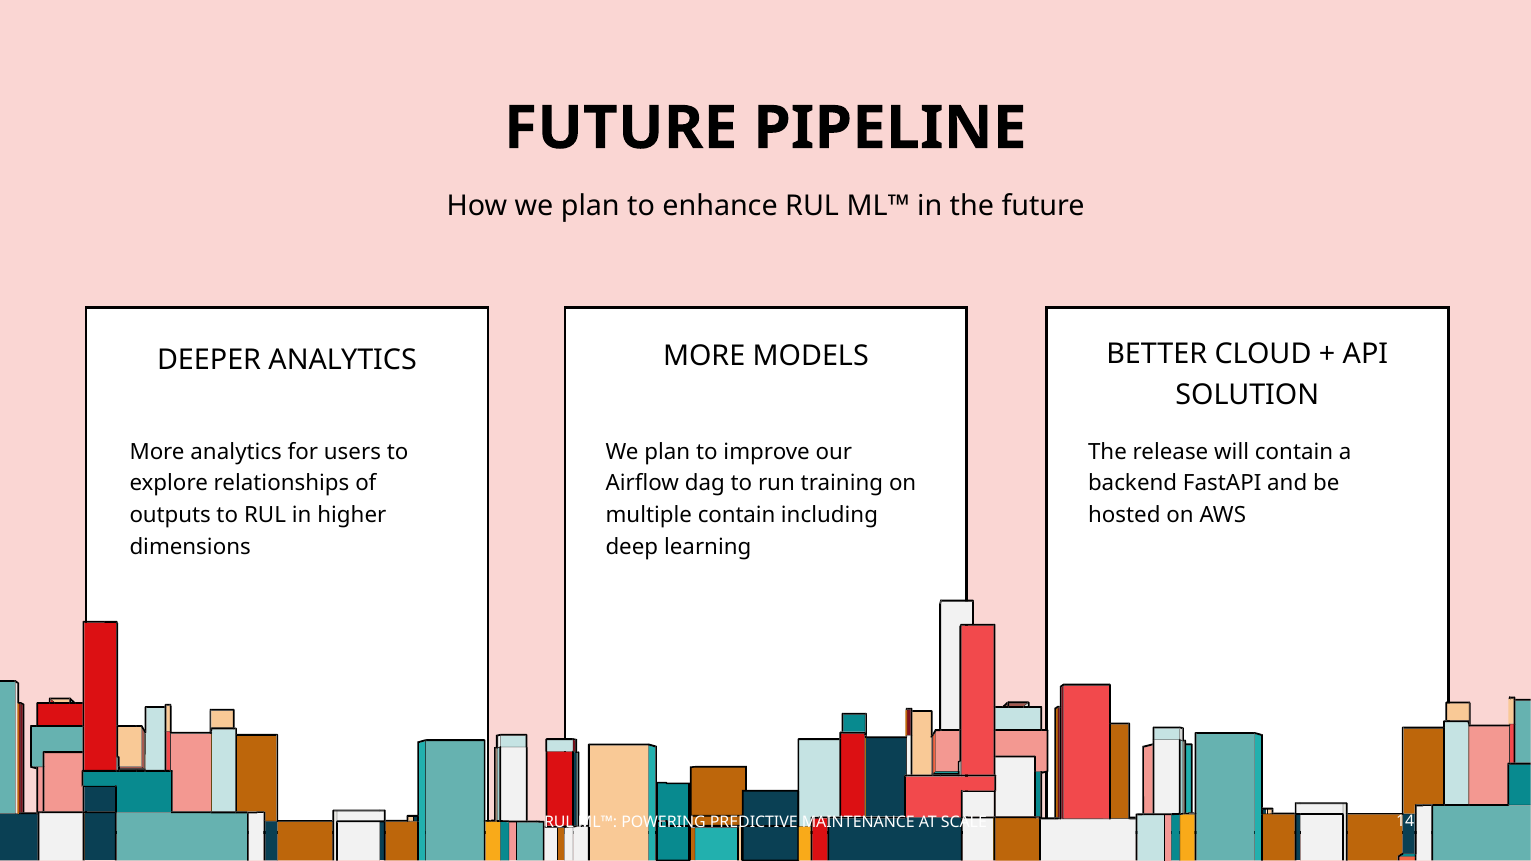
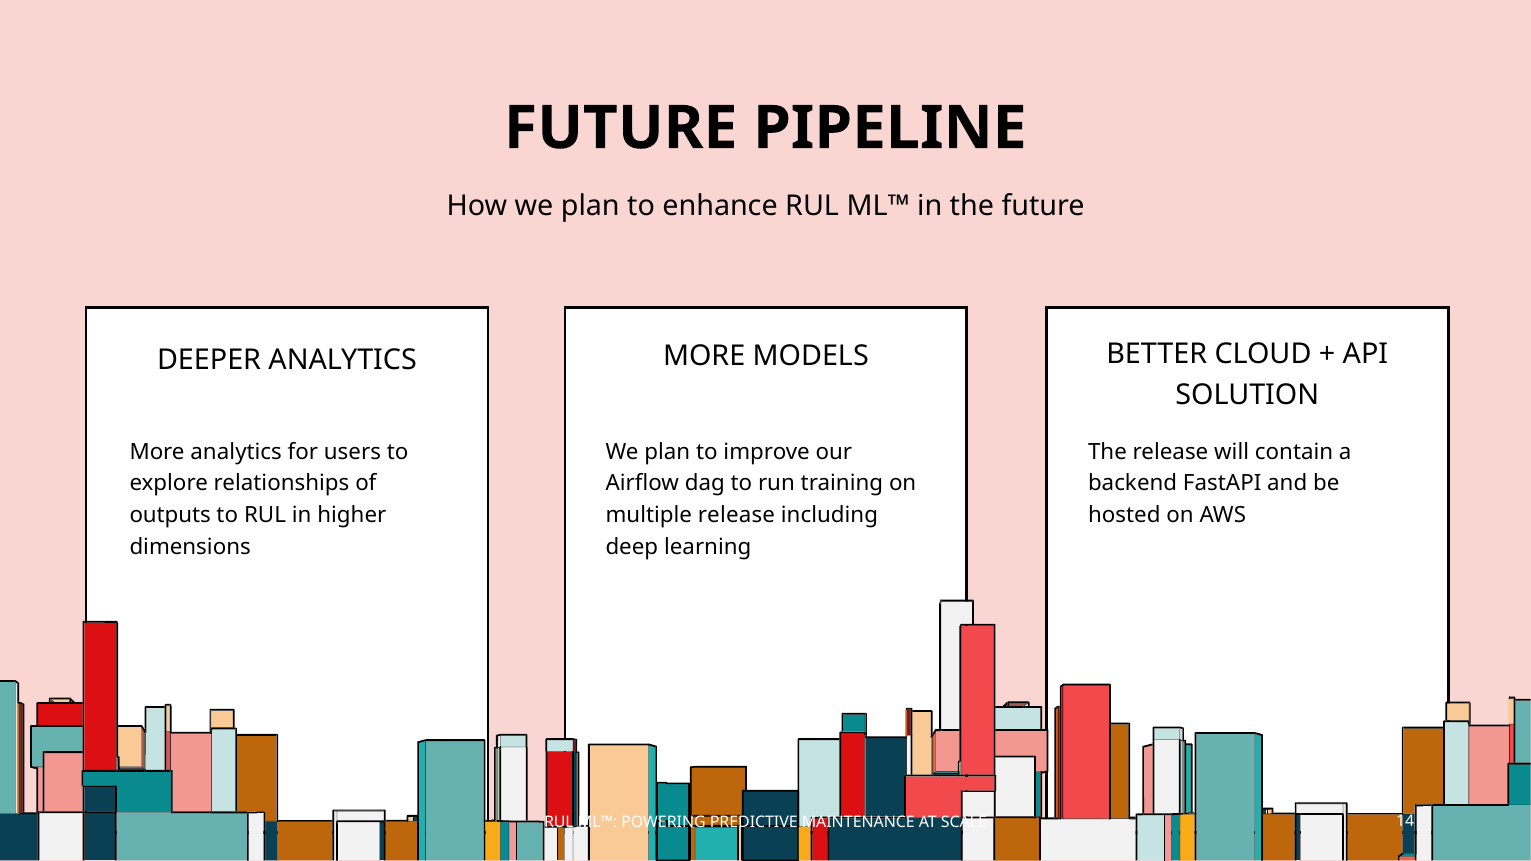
multiple contain: contain -> release
